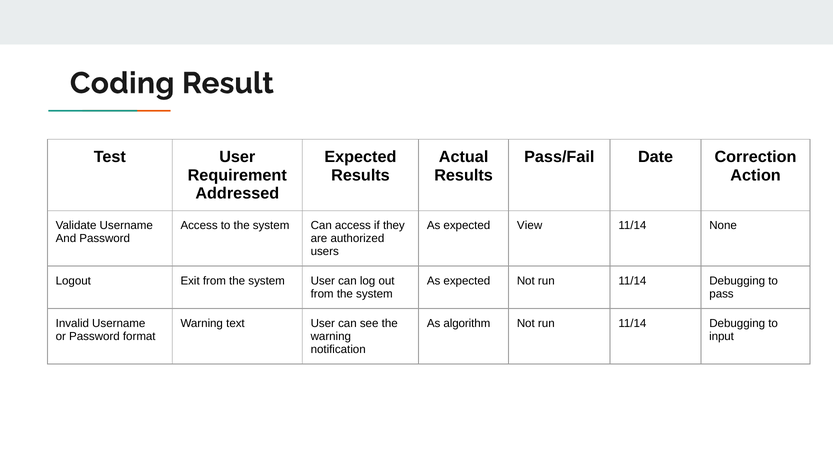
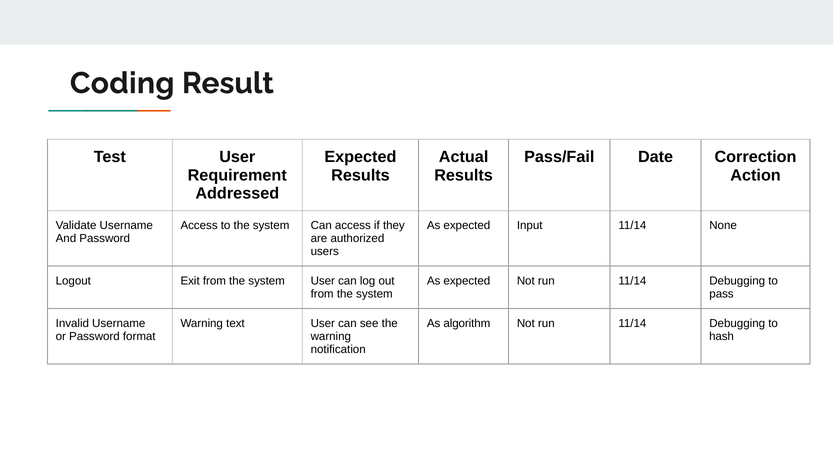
View: View -> Input
input: input -> hash
